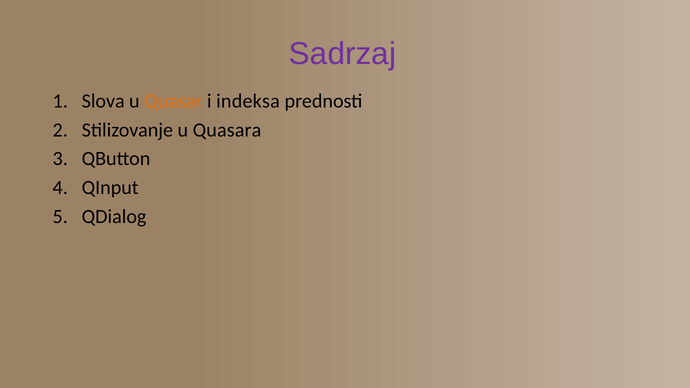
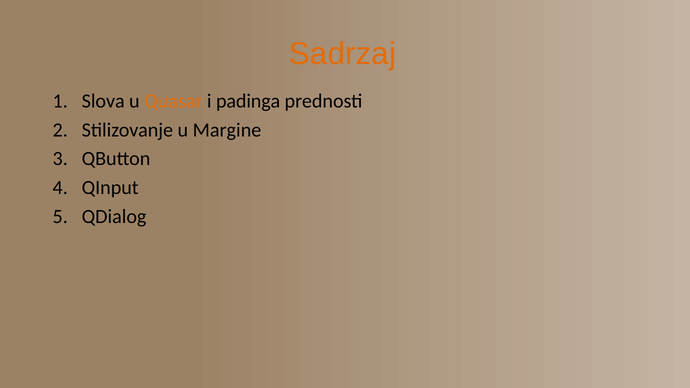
Sadrzaj colour: purple -> orange
indeksa: indeksa -> padinga
Quasara: Quasara -> Margine
